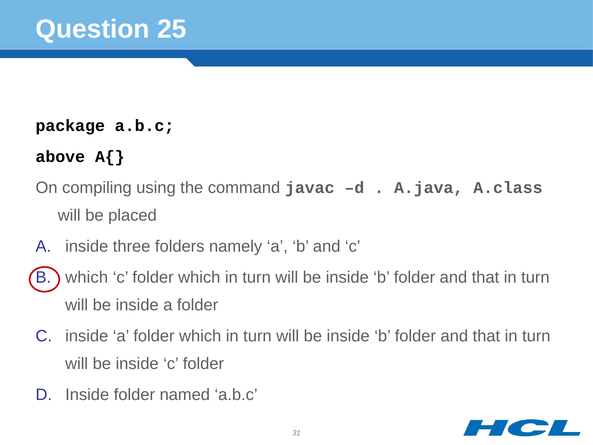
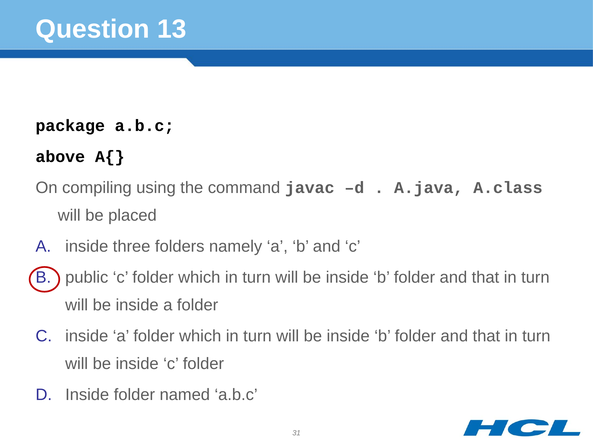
25: 25 -> 13
B which: which -> public
